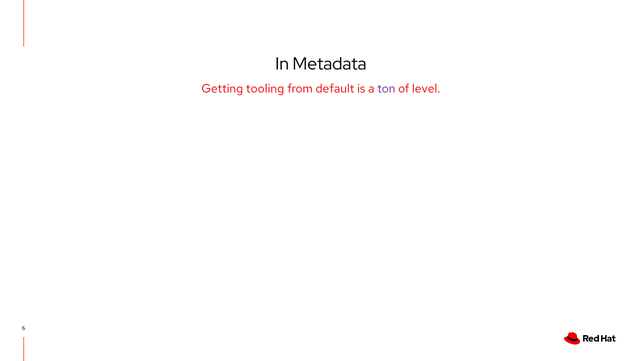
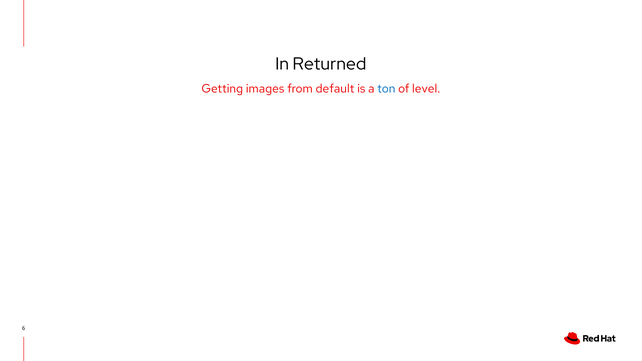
Metadata: Metadata -> Returned
tooling: tooling -> images
ton colour: purple -> blue
